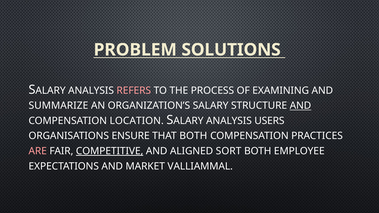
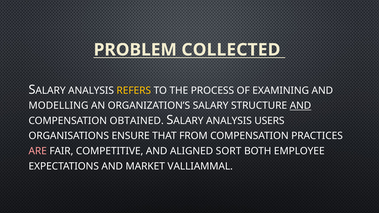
SOLUTIONS: SOLUTIONS -> COLLECTED
REFERS colour: pink -> yellow
SUMMARIZE: SUMMARIZE -> MODELLING
LOCATION: LOCATION -> OBTAINED
THAT BOTH: BOTH -> FROM
COMPETITIVE underline: present -> none
